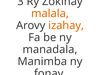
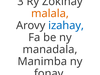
izahay colour: orange -> blue
